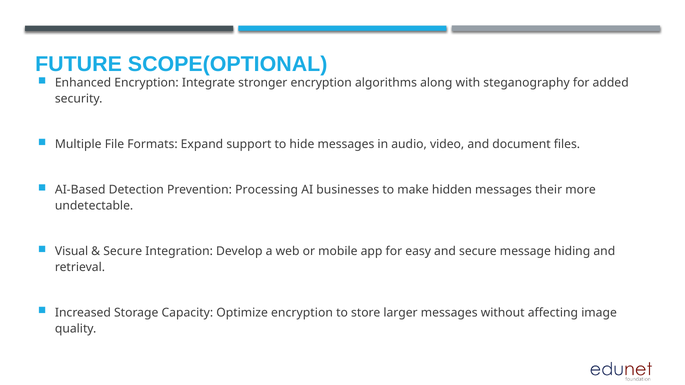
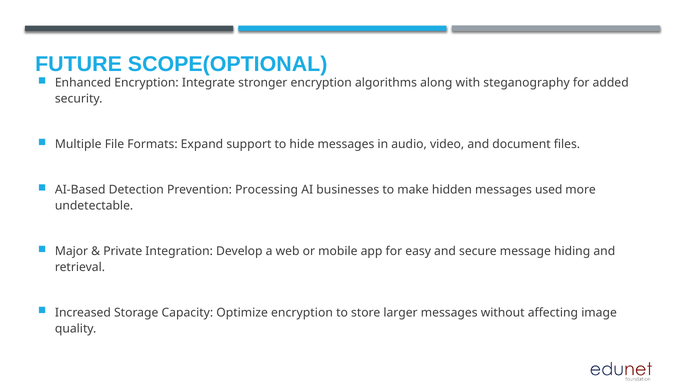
their: their -> used
Visual: Visual -> Major
Secure at (123, 251): Secure -> Private
